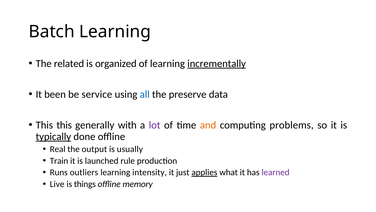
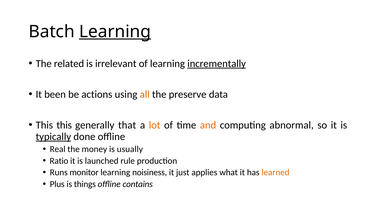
Learning at (115, 32) underline: none -> present
organized: organized -> irrelevant
service: service -> actions
all colour: blue -> orange
with: with -> that
lot colour: purple -> orange
problems: problems -> abnormal
output: output -> money
Train: Train -> Ratio
outliers: outliers -> monitor
intensity: intensity -> noisiness
applies underline: present -> none
learned colour: purple -> orange
Live: Live -> Plus
memory: memory -> contains
